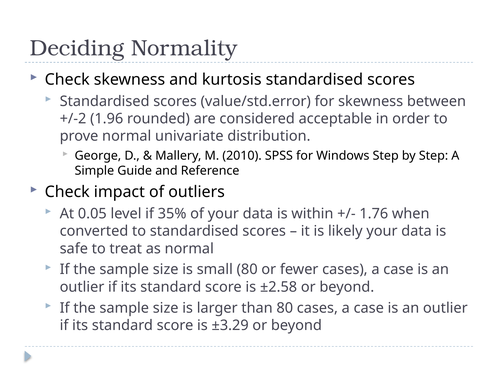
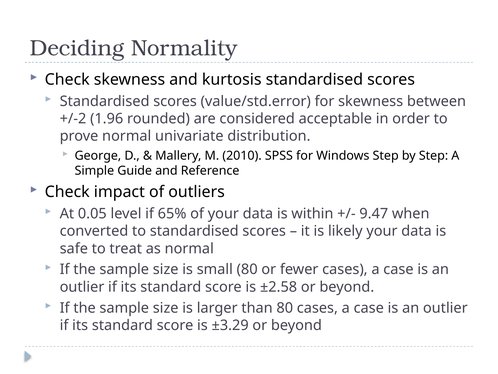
35%: 35% -> 65%
1.76: 1.76 -> 9.47
